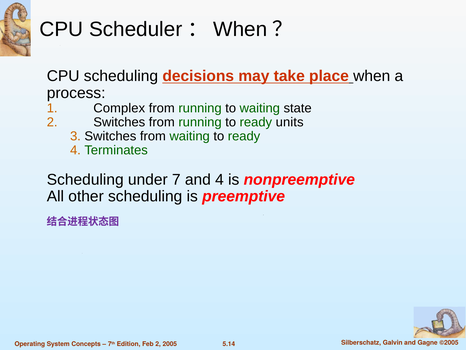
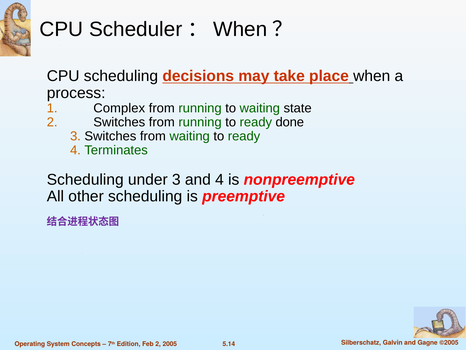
units: units -> done
under 7: 7 -> 3
